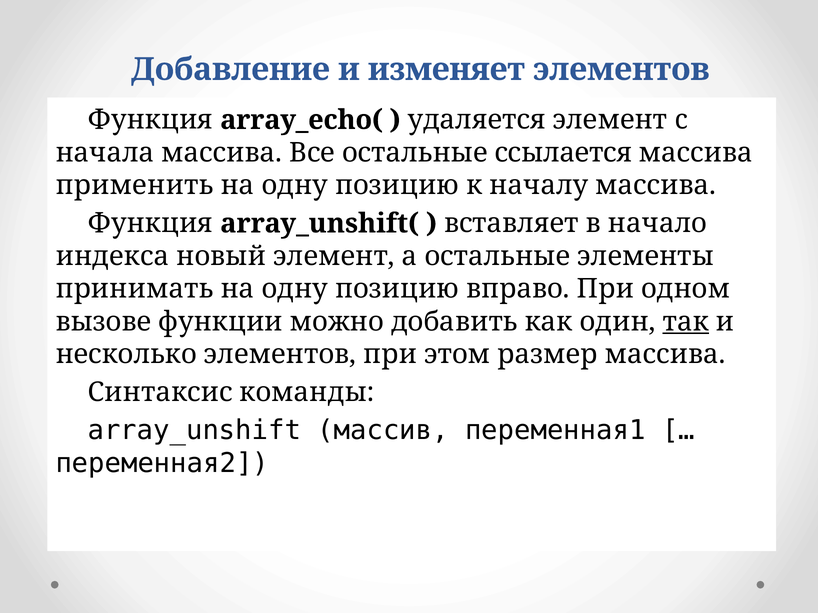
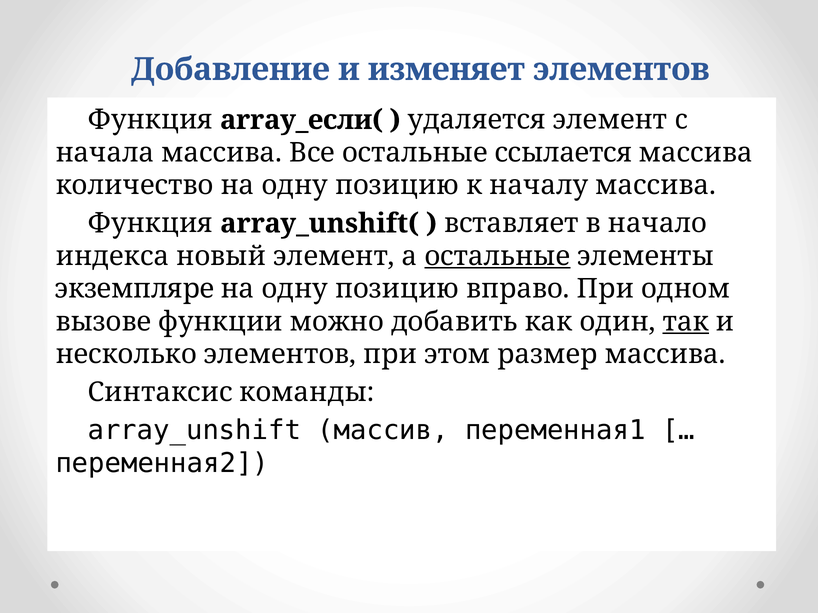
array_echo(: array_echo( -> array_если(
применить: применить -> количество
остальные at (497, 256) underline: none -> present
принимать: принимать -> экземпляре
